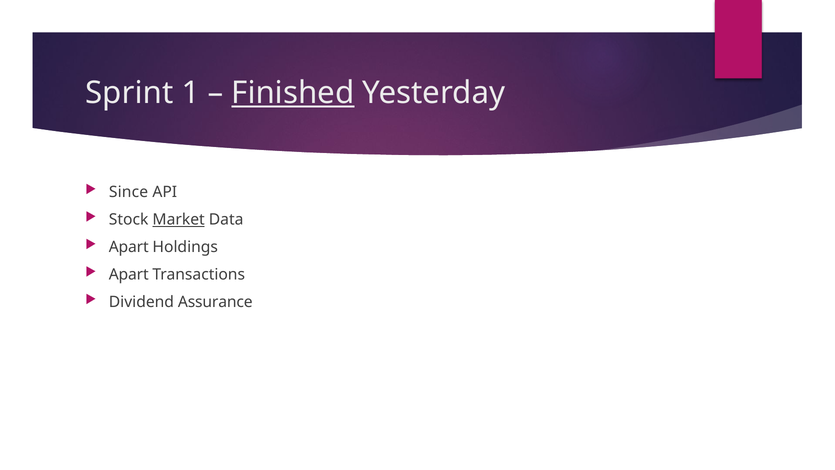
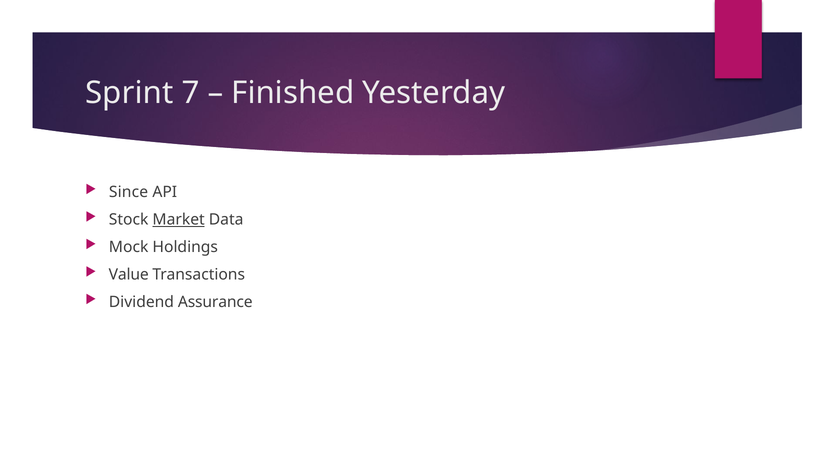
1: 1 -> 7
Finished underline: present -> none
Apart at (129, 247): Apart -> Mock
Apart at (129, 274): Apart -> Value
